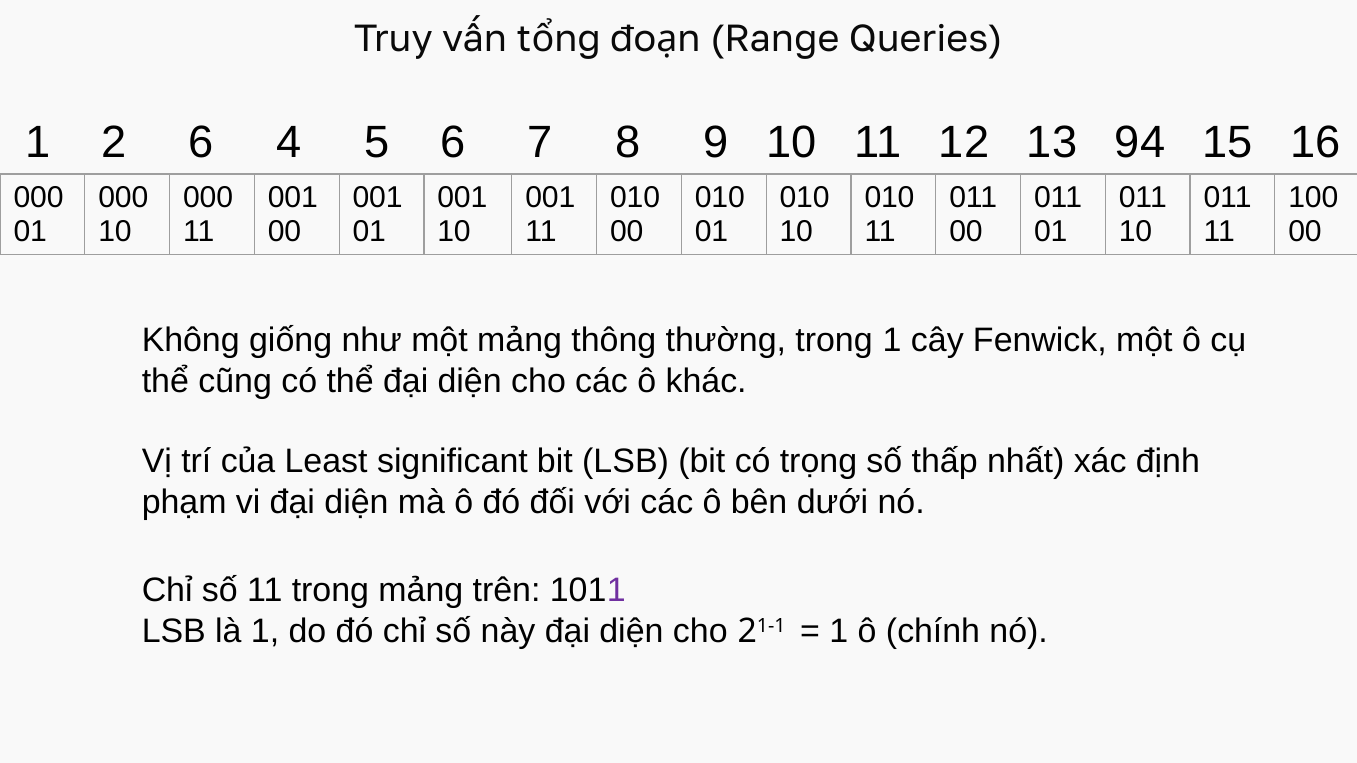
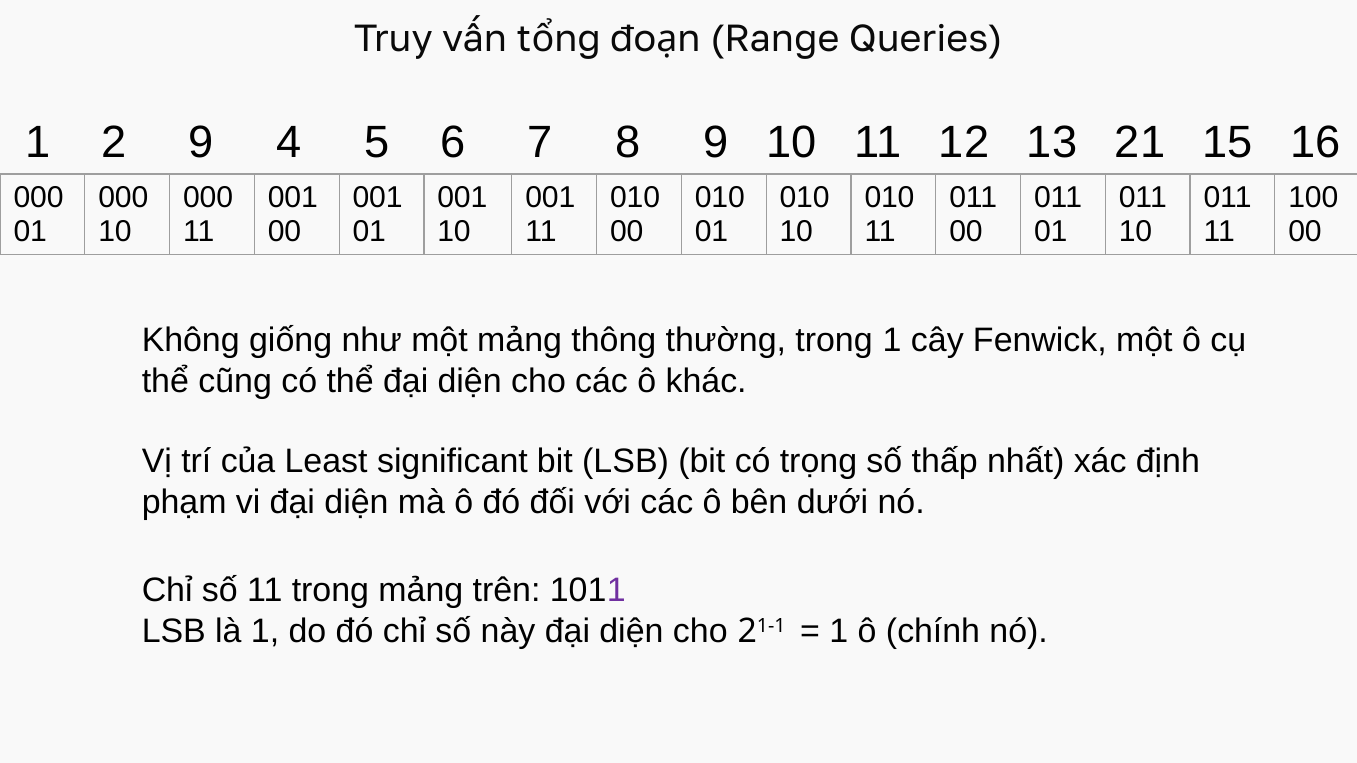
2 6: 6 -> 9
94: 94 -> 21
